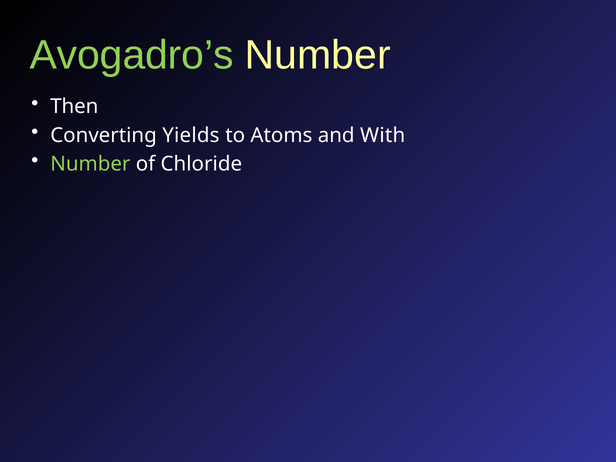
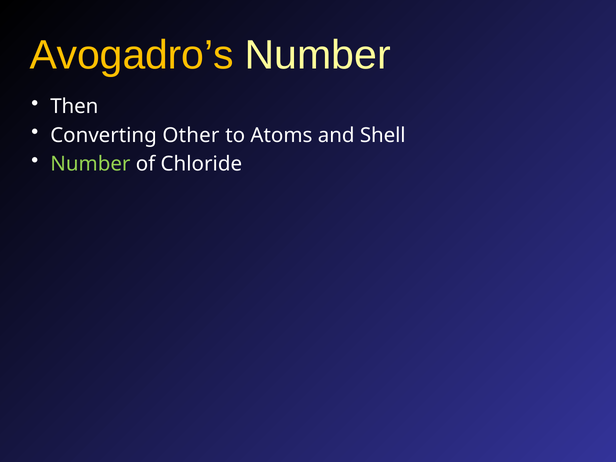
Avogadro’s colour: light green -> yellow
Yields: Yields -> Other
With: With -> Shell
